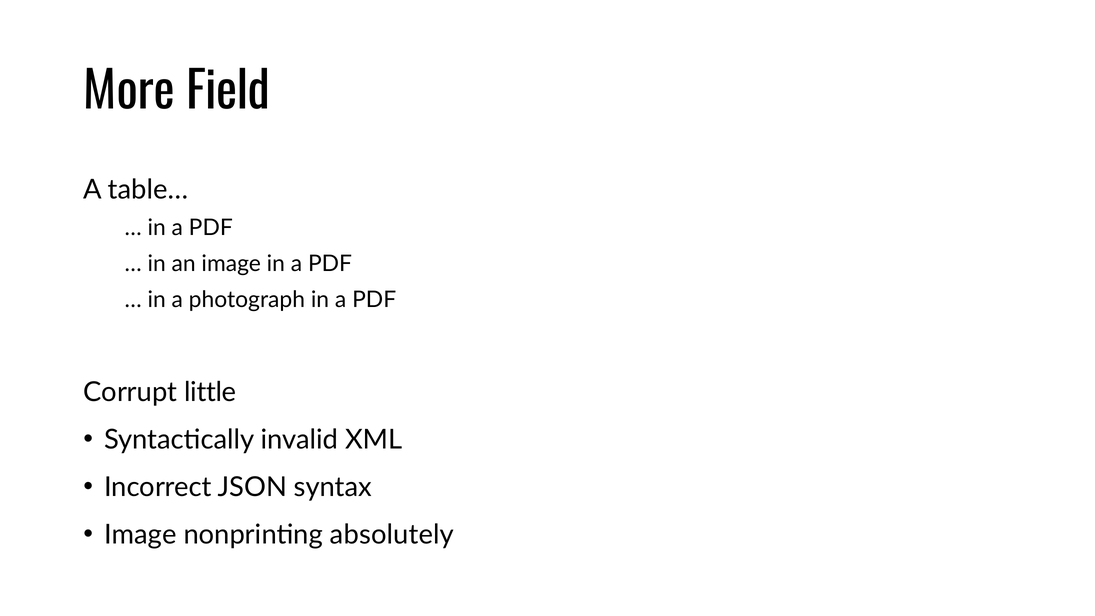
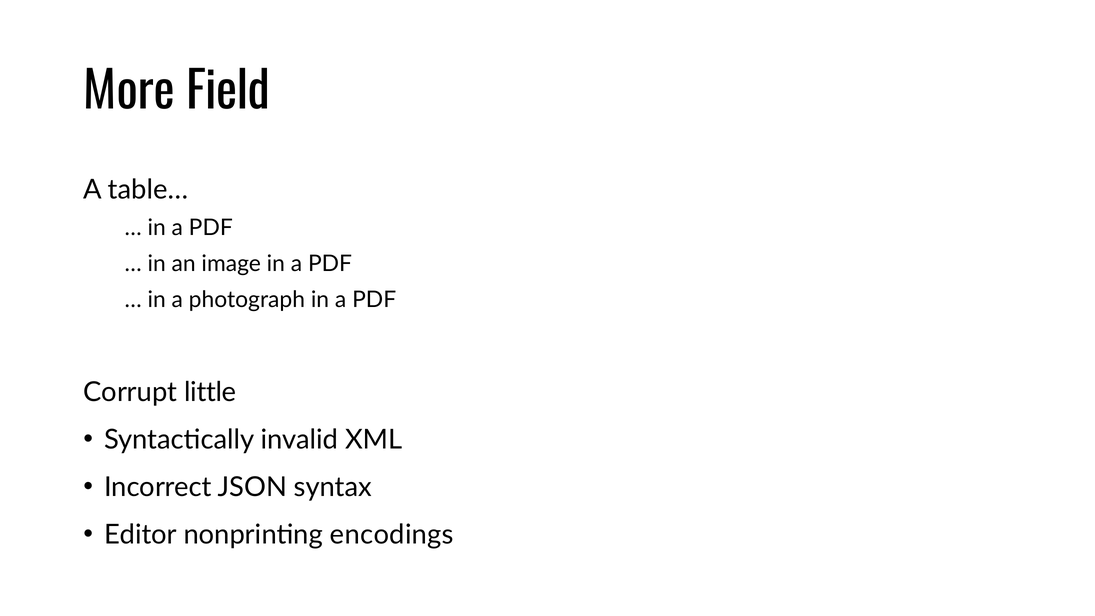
Image at (140, 535): Image -> Editor
absolutely: absolutely -> encodings
